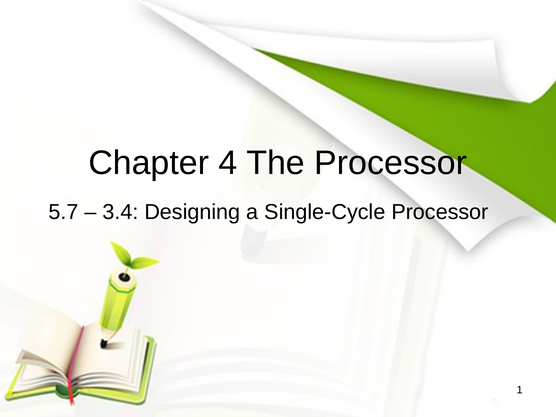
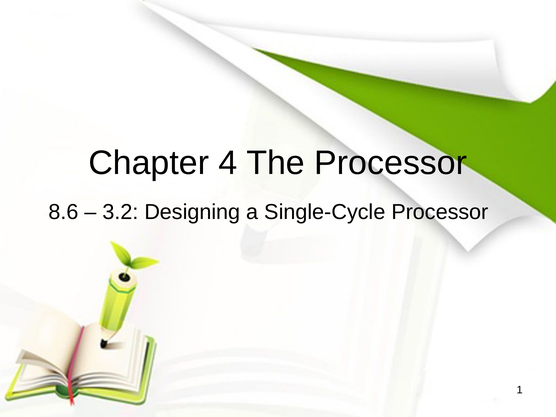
5.7: 5.7 -> 8.6
3.4: 3.4 -> 3.2
